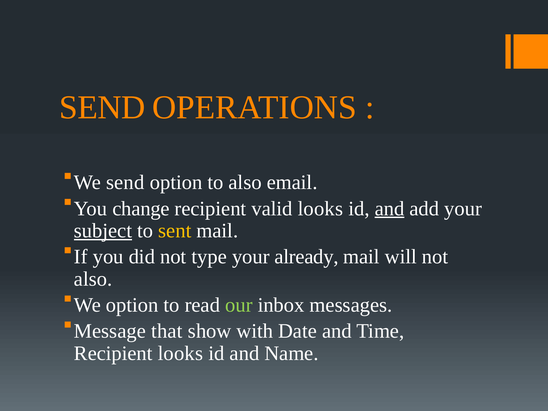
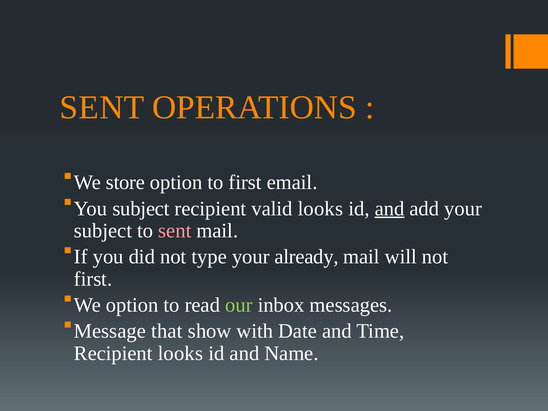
SEND at (102, 107): SEND -> SENT
We send: send -> store
to also: also -> first
You change: change -> subject
subject at (103, 231) underline: present -> none
sent at (175, 231) colour: yellow -> pink
also at (93, 279): also -> first
